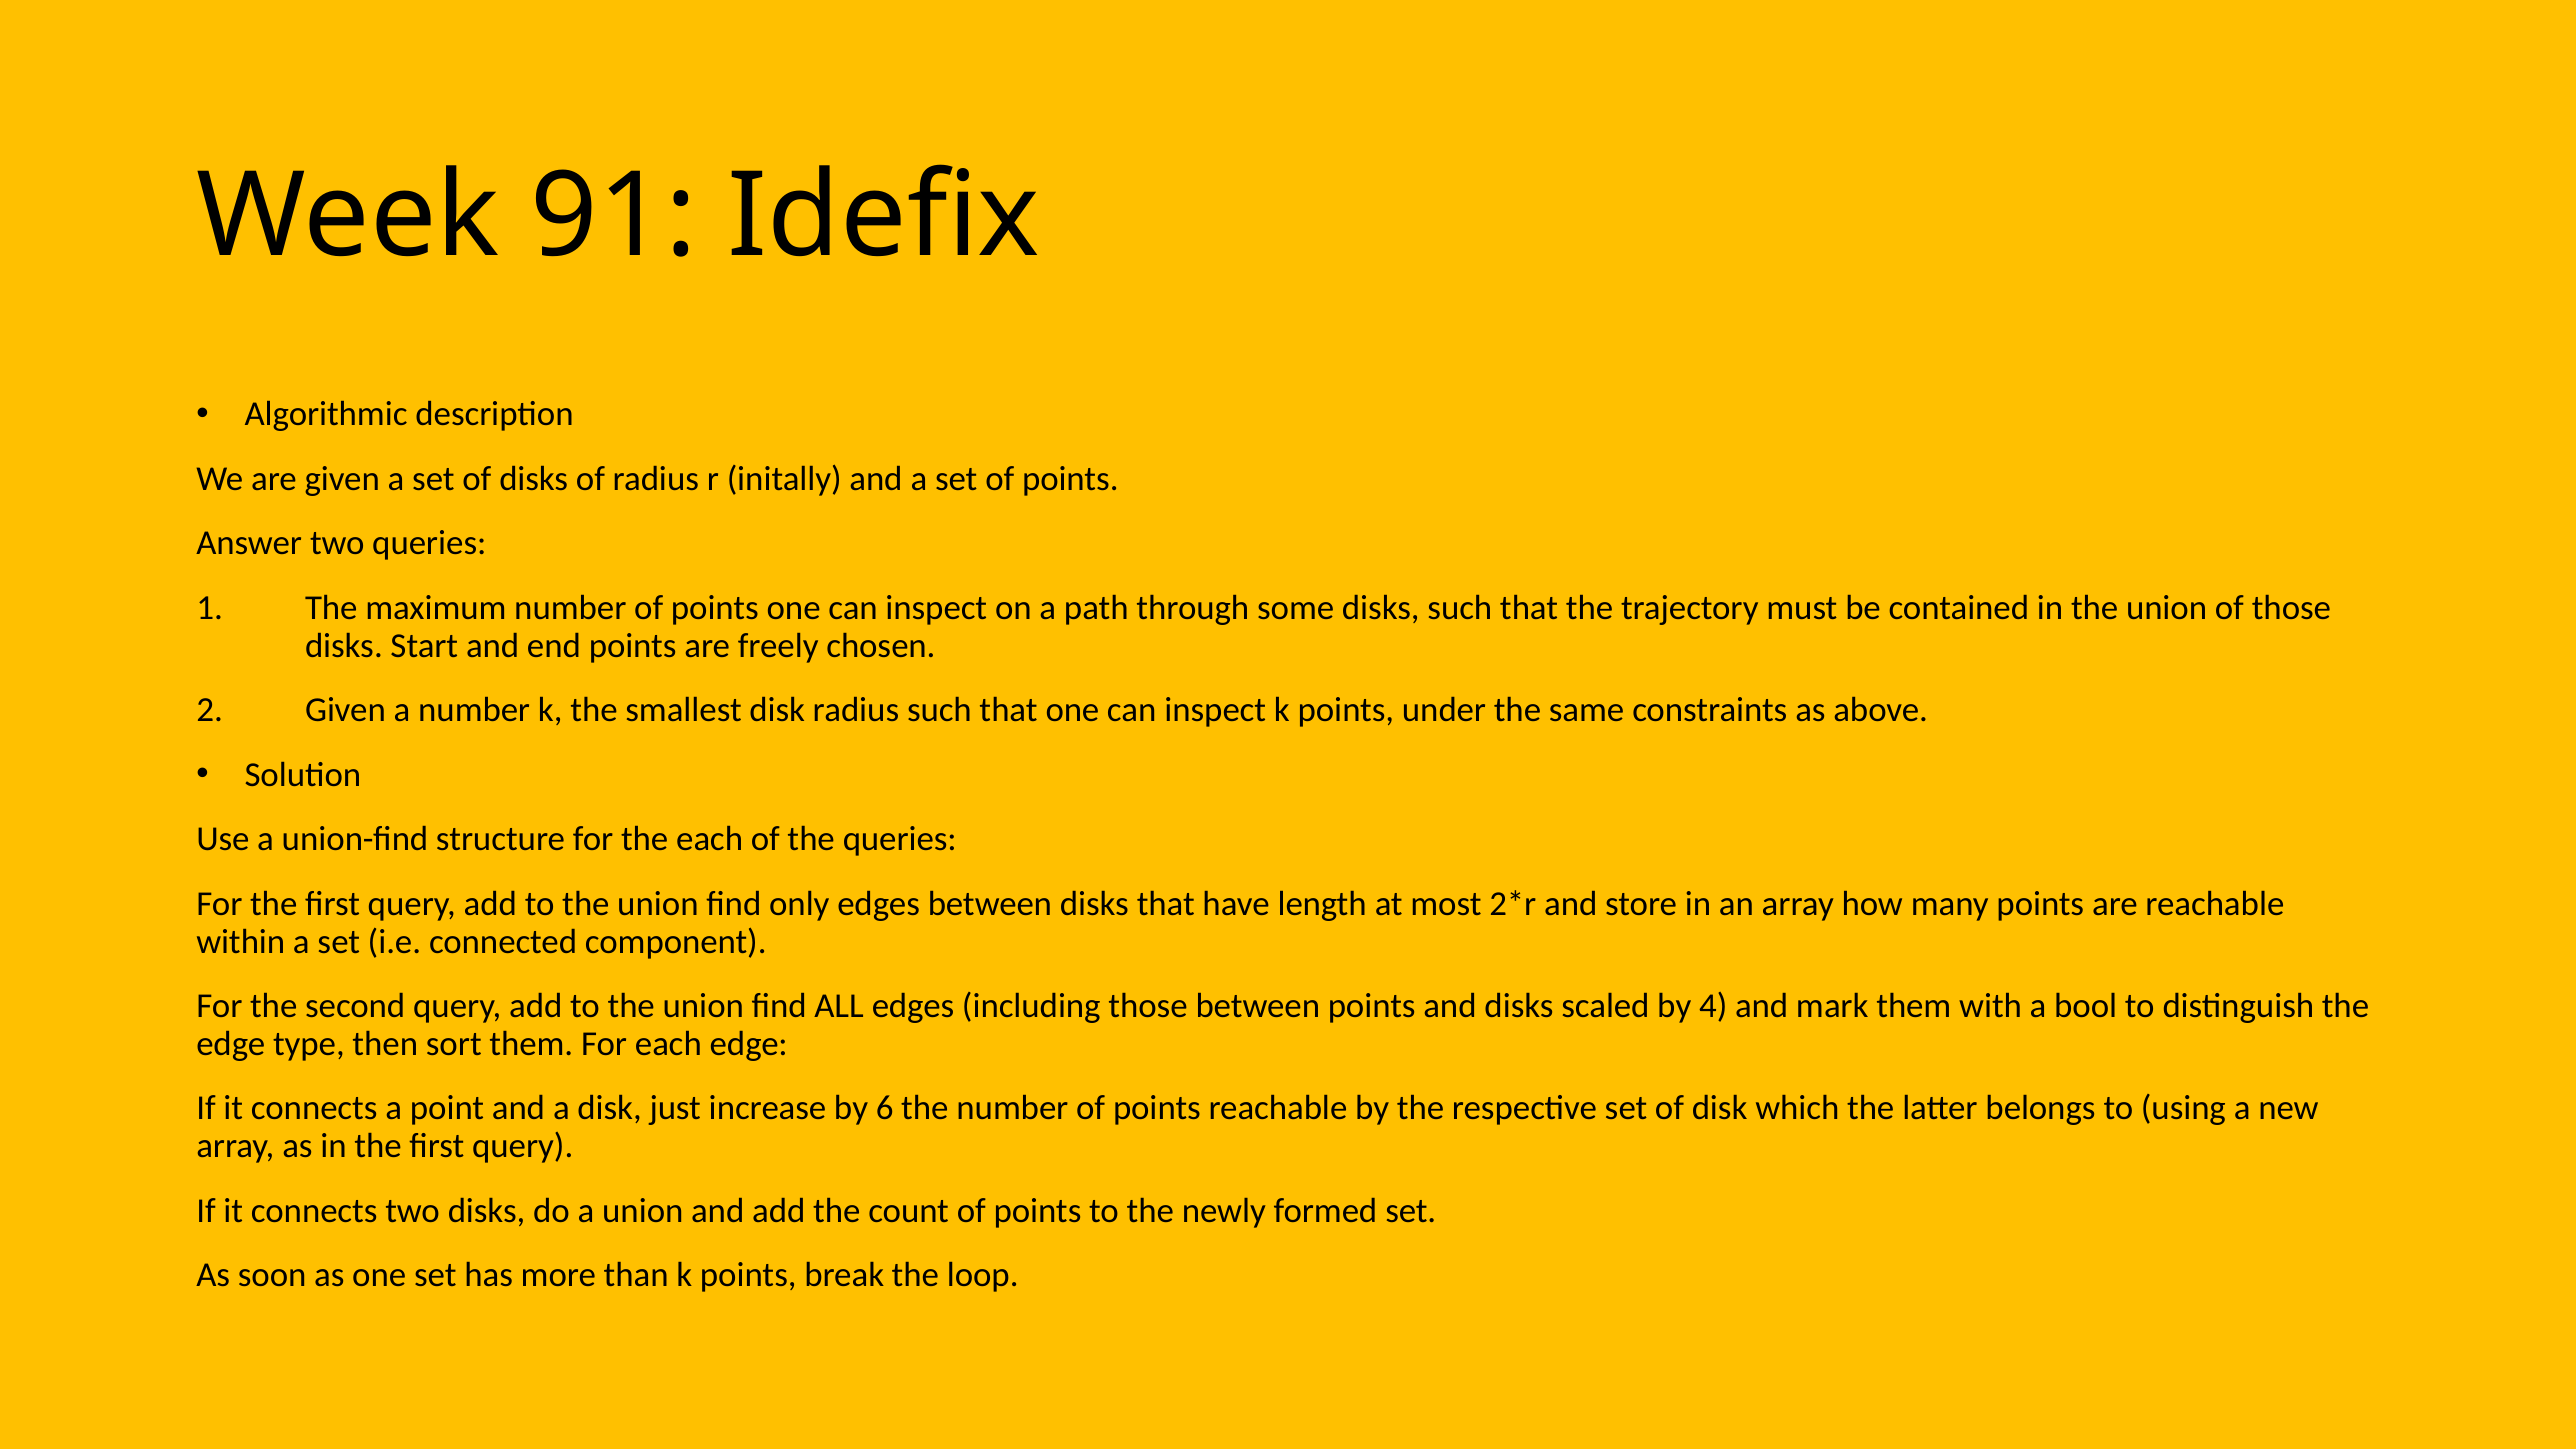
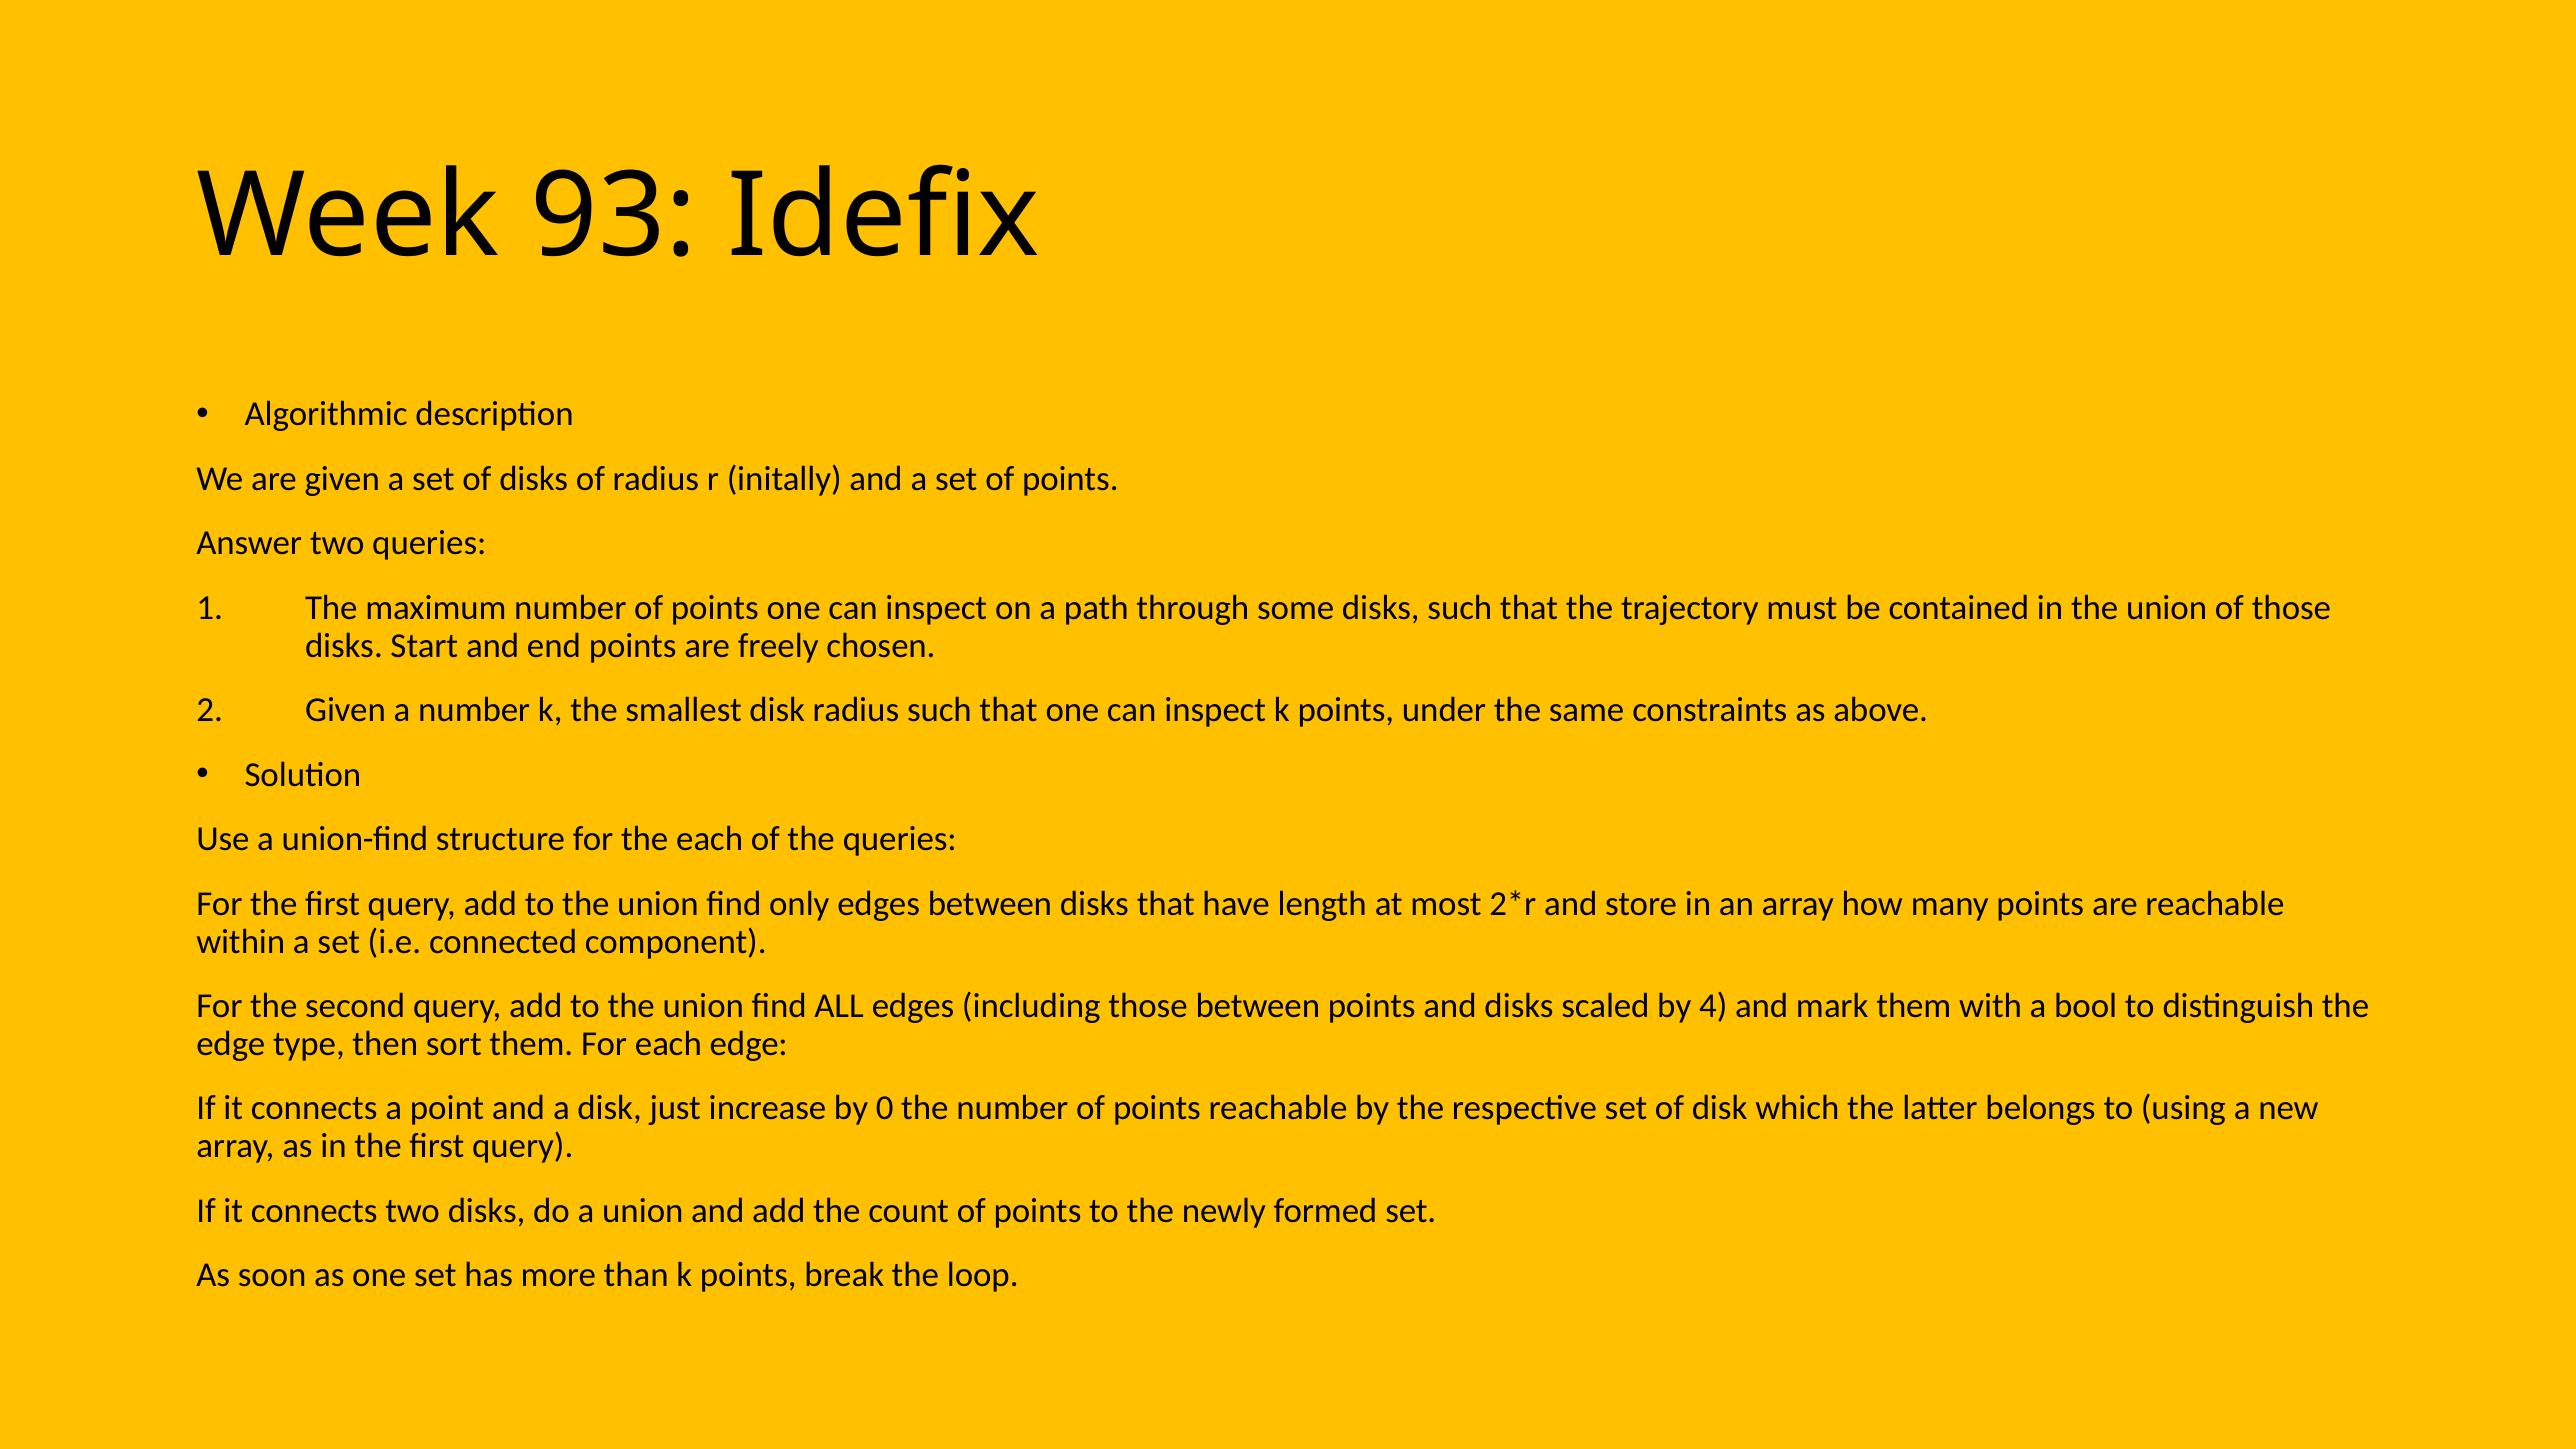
91: 91 -> 93
6: 6 -> 0
